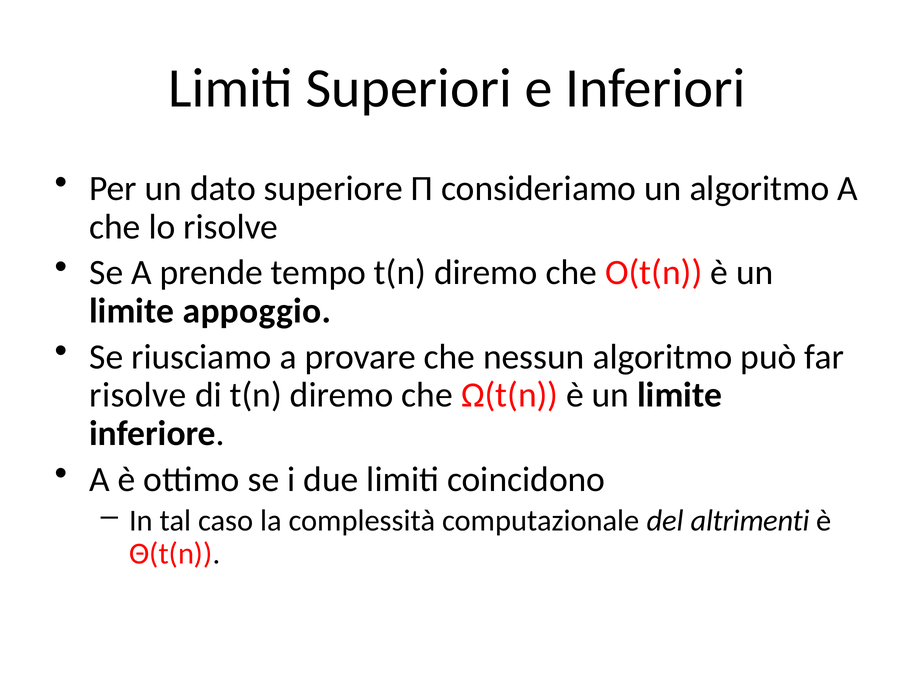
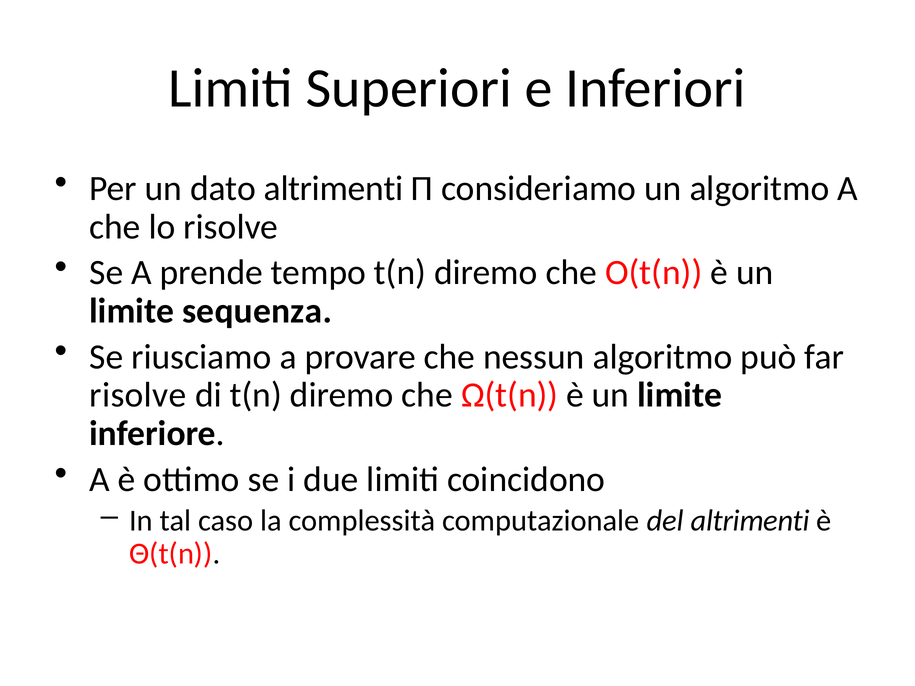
dato superiore: superiore -> altrimenti
appoggio: appoggio -> sequenza
